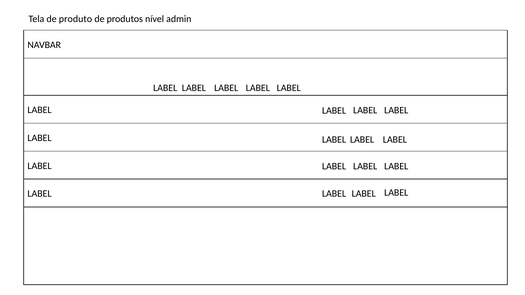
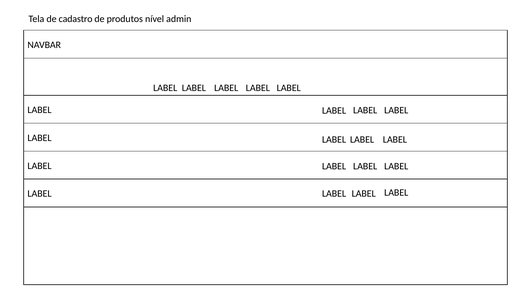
produto: produto -> cadastro
